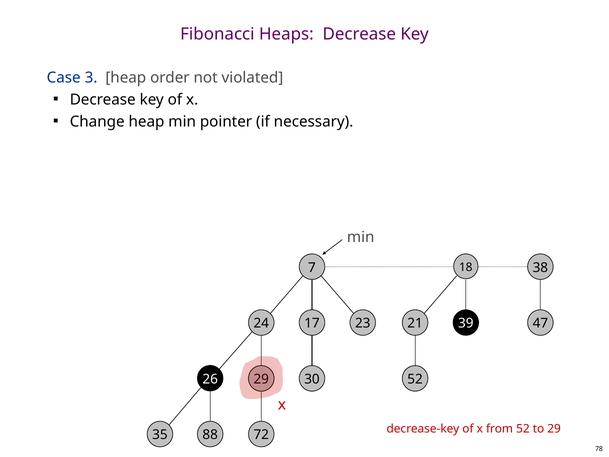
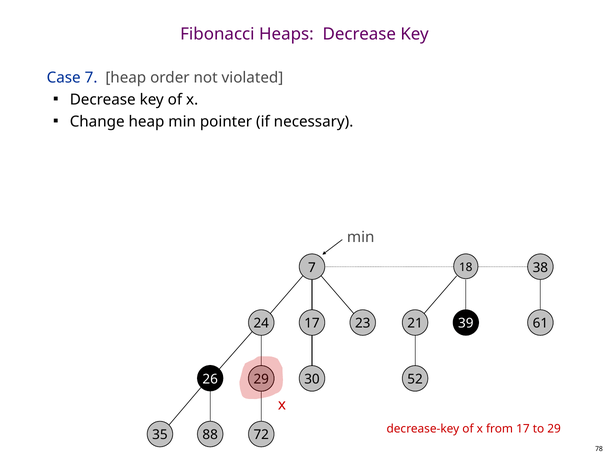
Case 3: 3 -> 7
47: 47 -> 61
from 52: 52 -> 17
